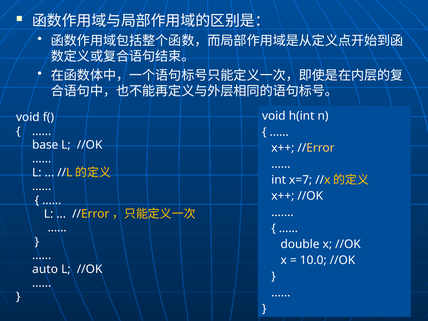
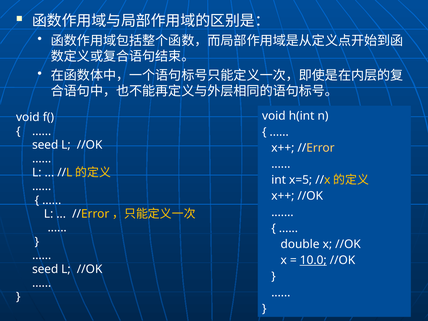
base at (45, 145): base -> seed
x=7: x=7 -> x=5
10.0 underline: none -> present
auto at (45, 269): auto -> seed
